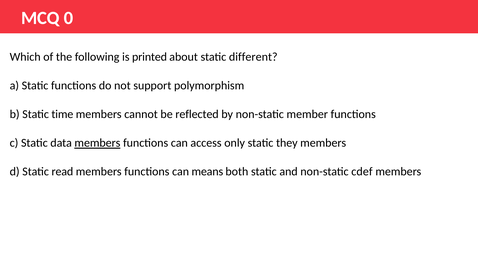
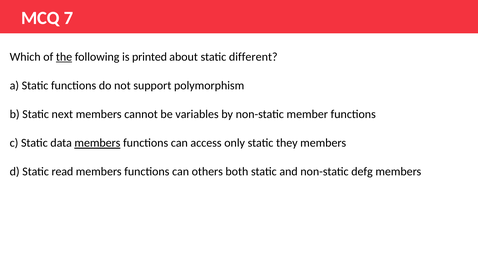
0: 0 -> 7
the underline: none -> present
time: time -> next
reflected: reflected -> variables
means: means -> others
cdef: cdef -> defg
